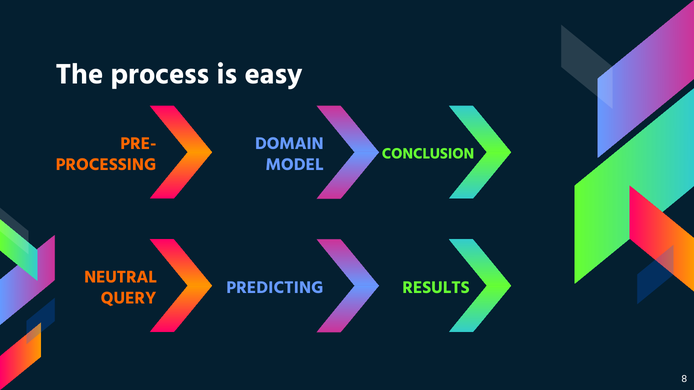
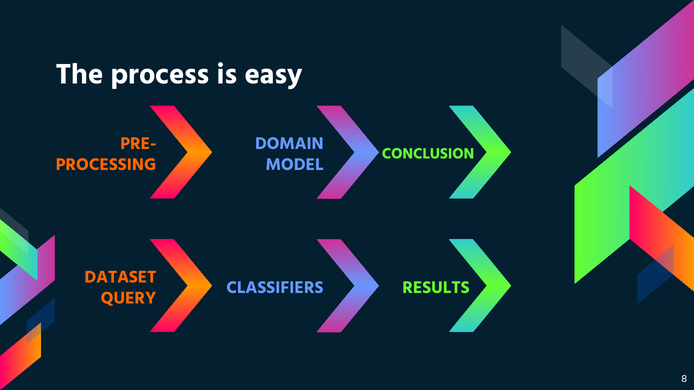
NEUTRAL: NEUTRAL -> DATASET
PREDICTING: PREDICTING -> CLASSIFIERS
